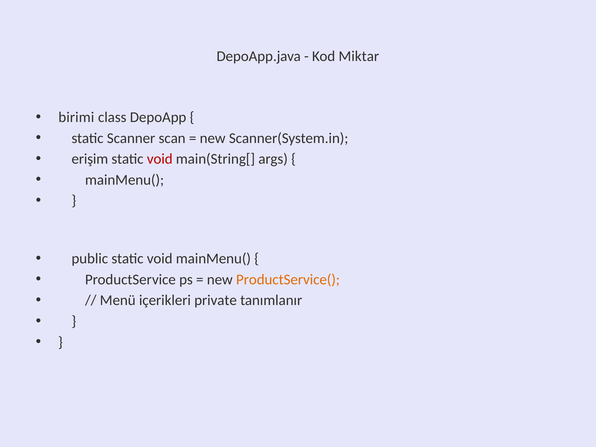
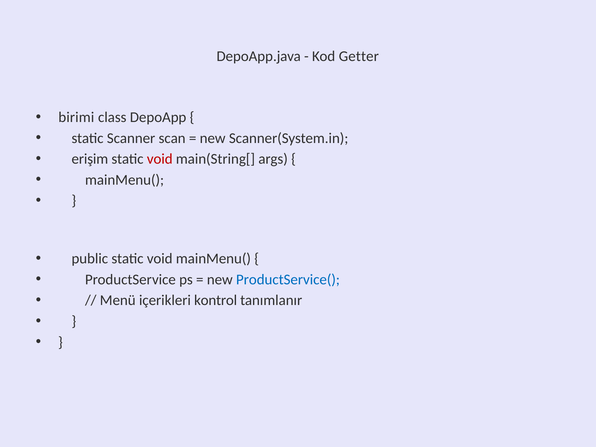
Miktar: Miktar -> Getter
ProductService( colour: orange -> blue
private: private -> kontrol
